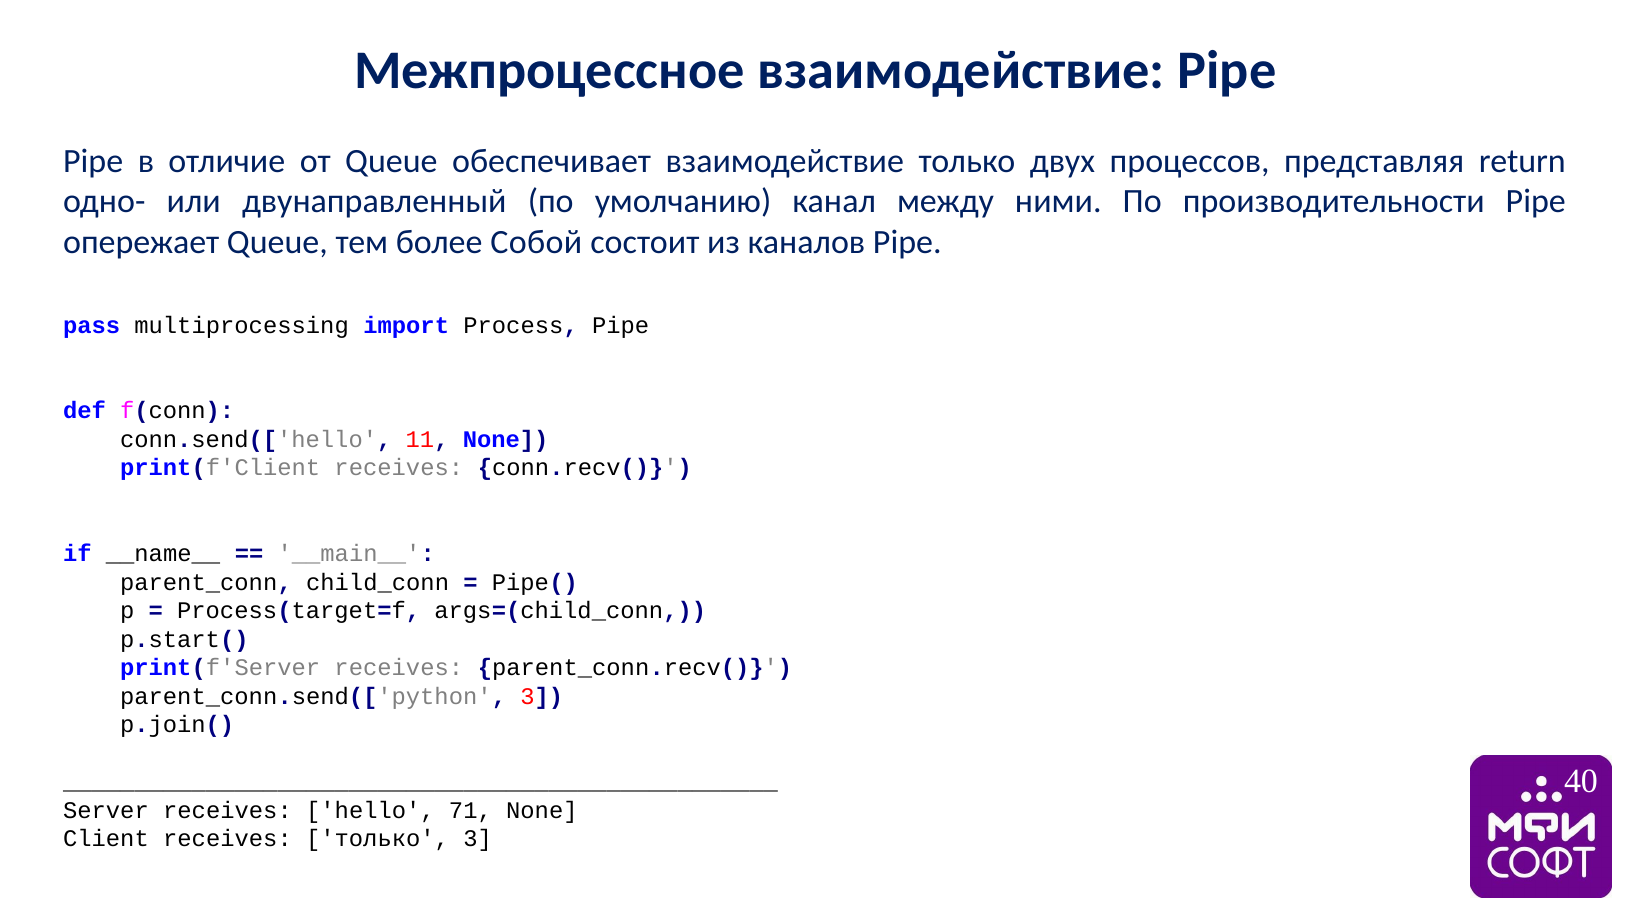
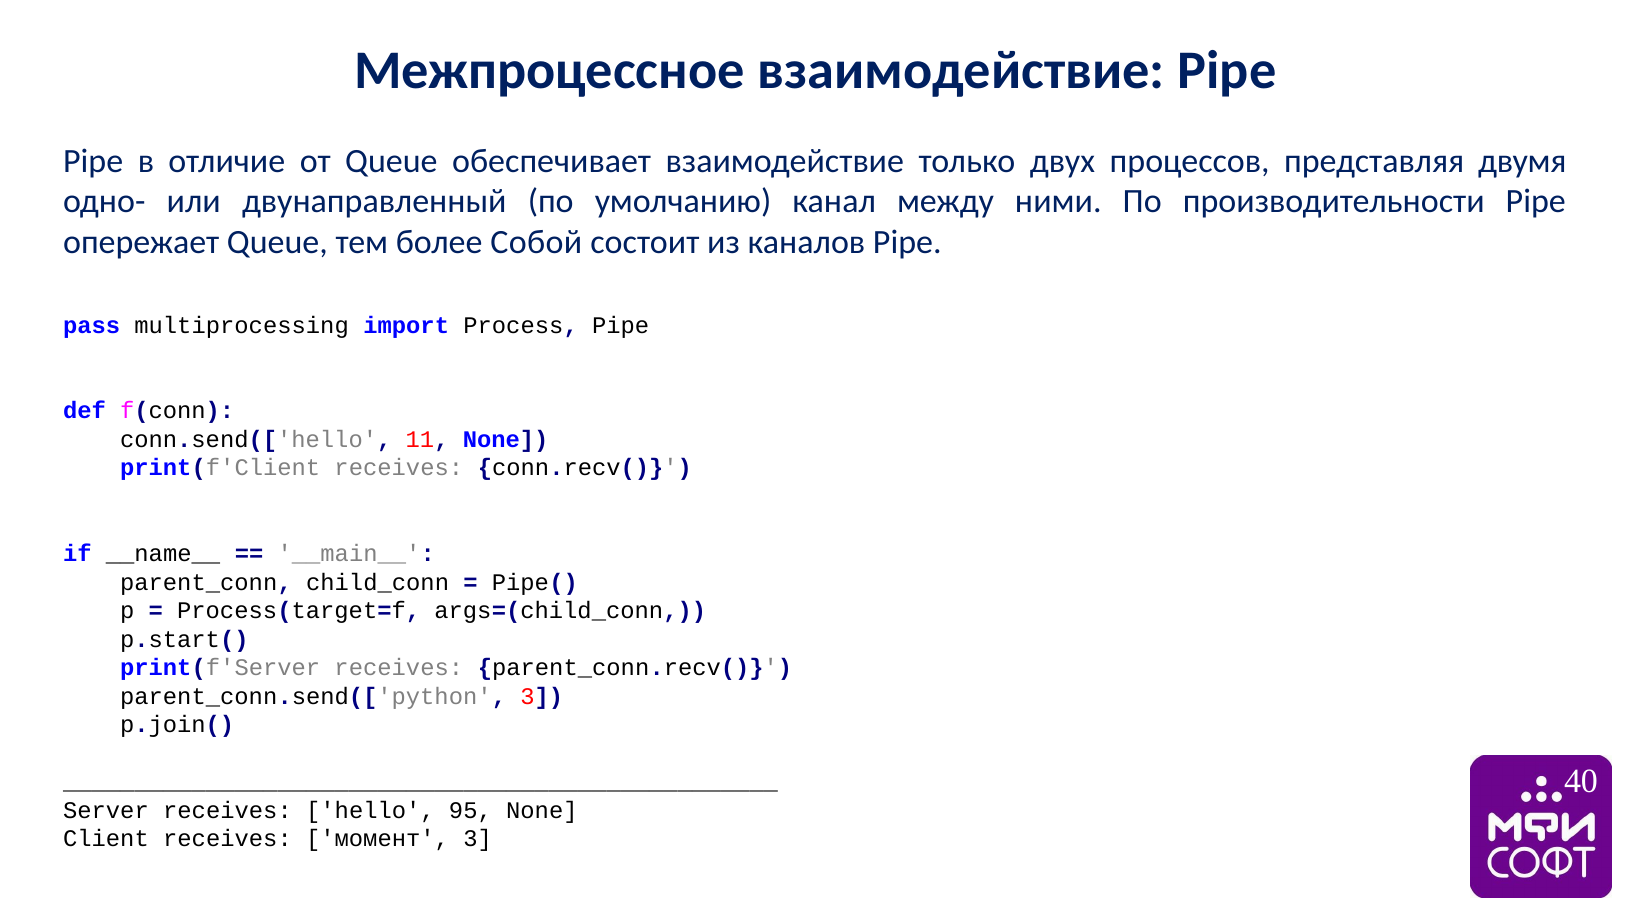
return: return -> двумя
71: 71 -> 95
receives только: только -> момент
